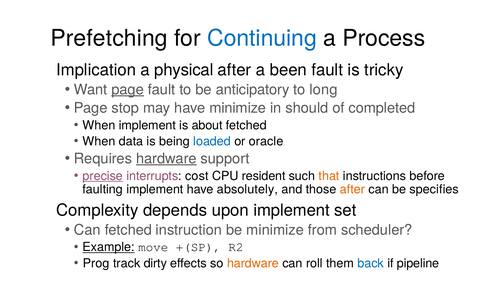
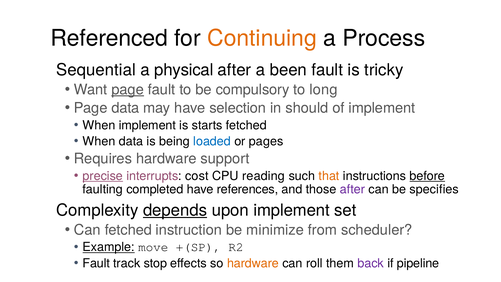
Prefetching: Prefetching -> Referenced
Continuing colour: blue -> orange
Implication: Implication -> Sequential
anticipatory: anticipatory -> compulsory
Page stop: stop -> data
have minimize: minimize -> selection
of completed: completed -> implement
about: about -> starts
oracle: oracle -> pages
hardware at (166, 158) underline: present -> none
resident: resident -> reading
before underline: none -> present
faulting implement: implement -> completed
absolutely: absolutely -> references
after at (352, 189) colour: orange -> purple
depends underline: none -> present
Prog at (96, 263): Prog -> Fault
dirty: dirty -> stop
back colour: blue -> purple
